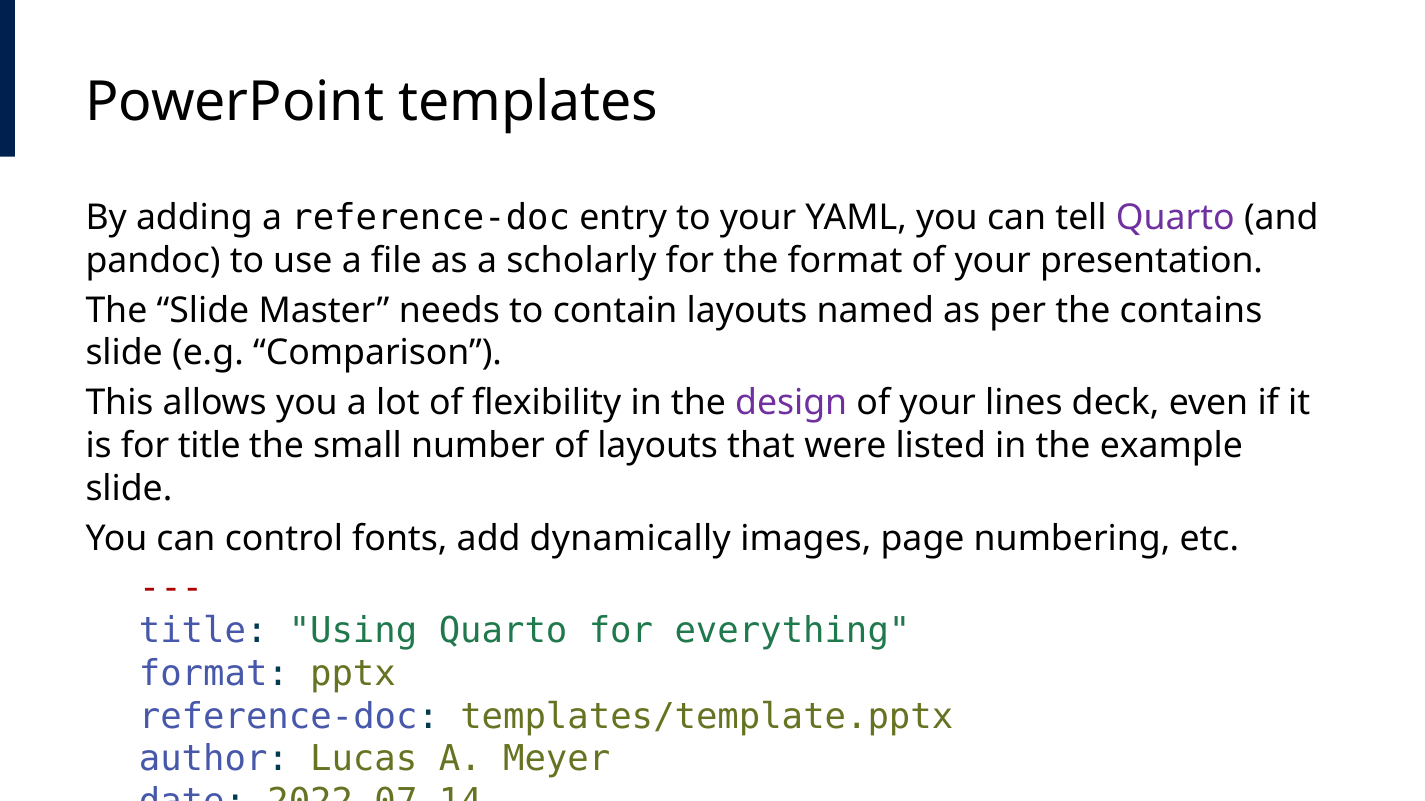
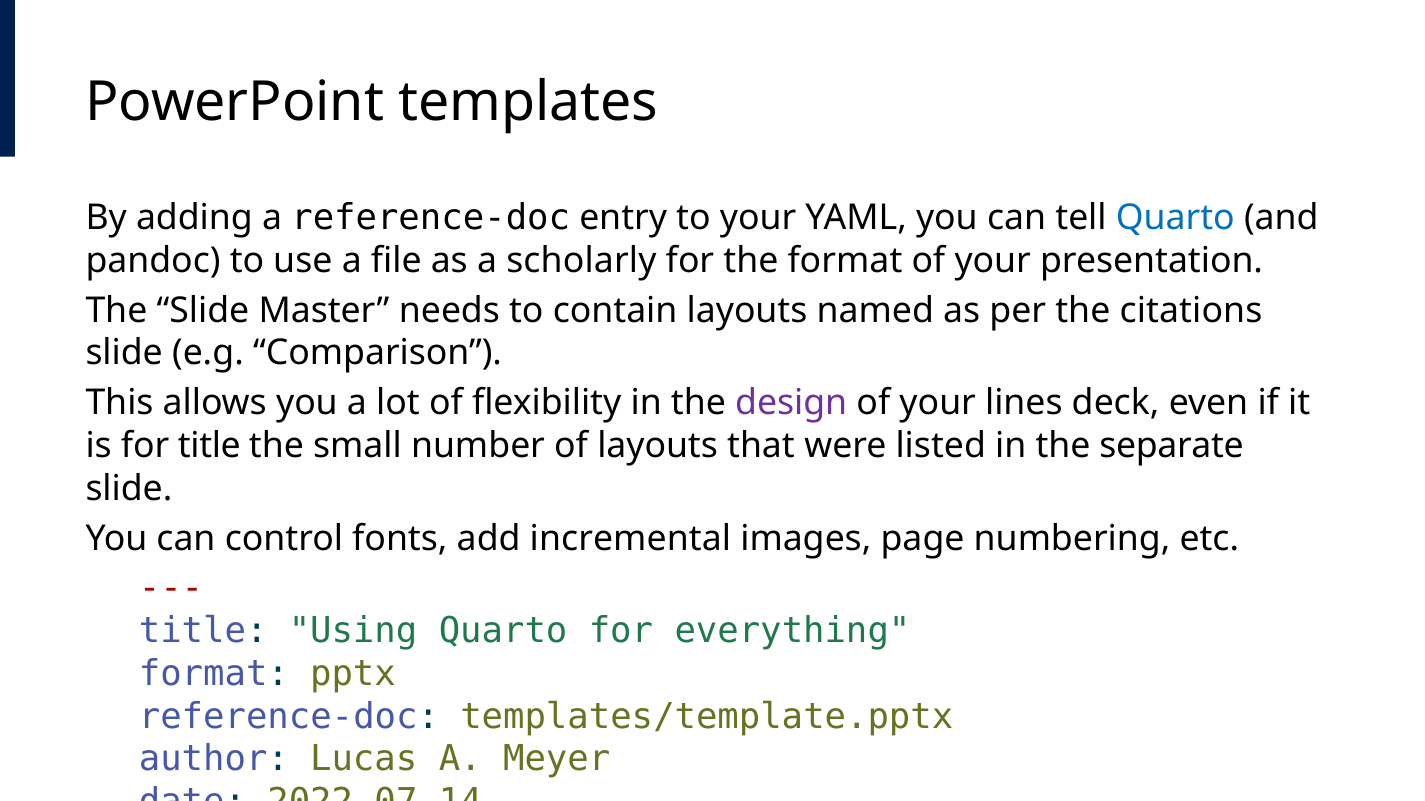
Quarto at (1175, 218) colour: purple -> blue
contains: contains -> citations
example: example -> separate
dynamically: dynamically -> incremental
